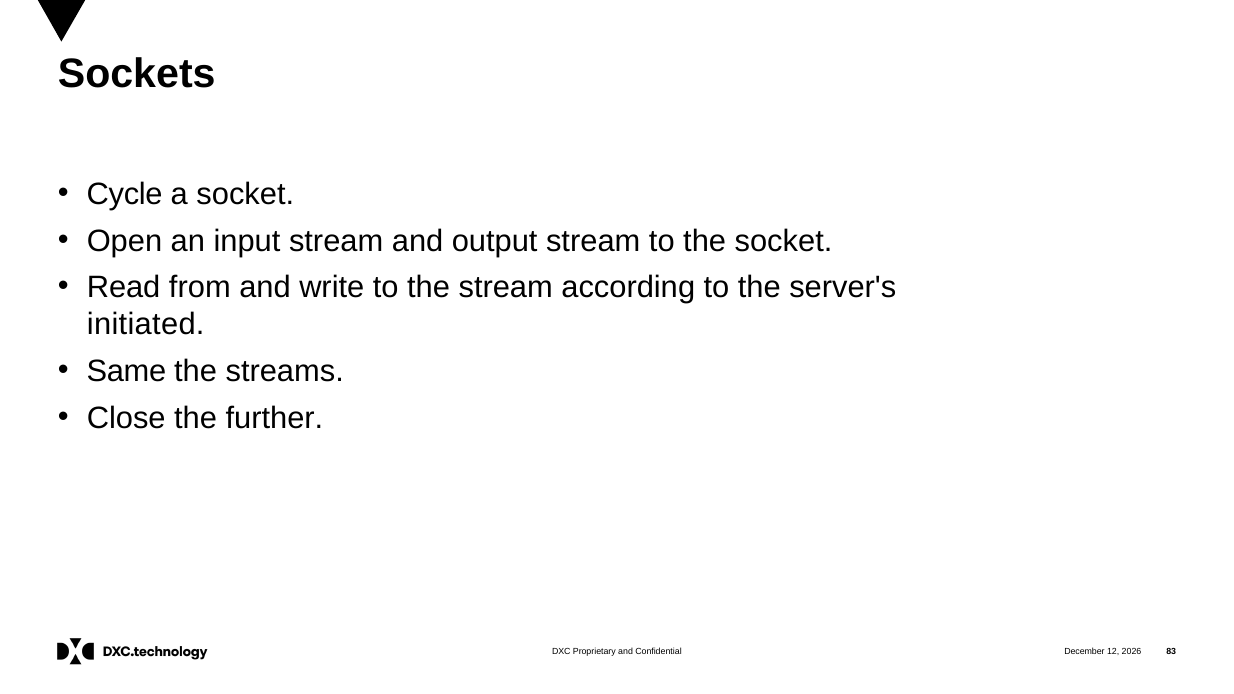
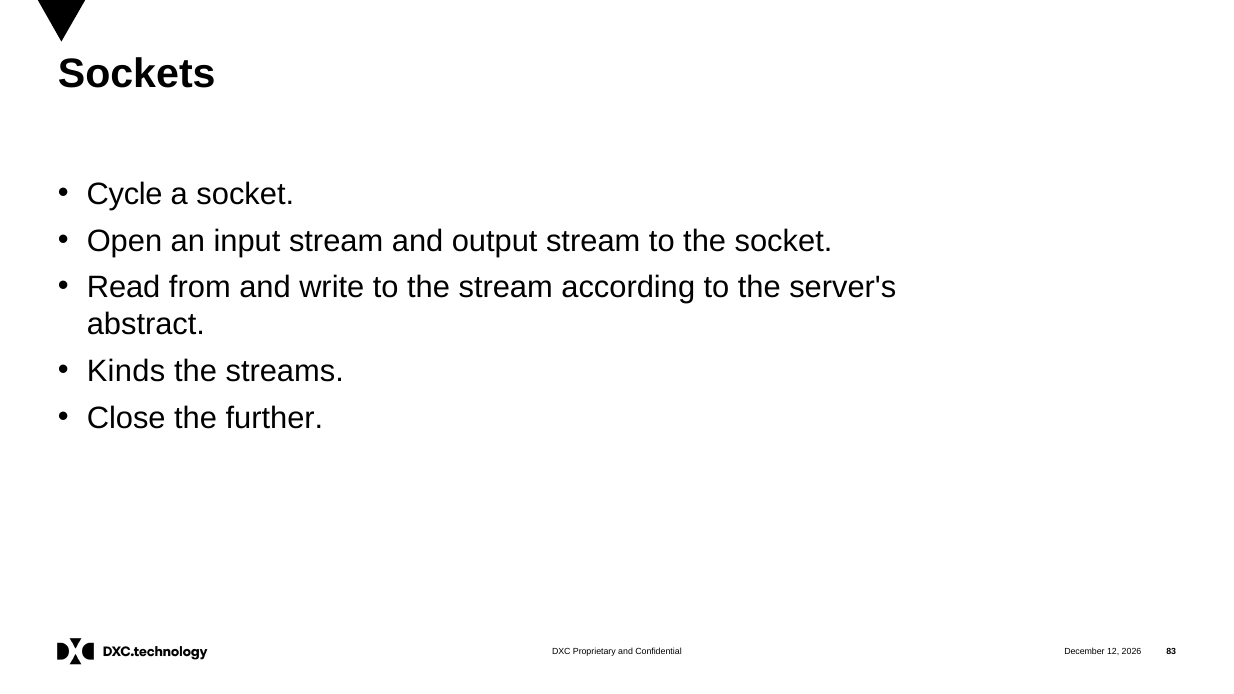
initiated: initiated -> abstract
Same: Same -> Kinds
